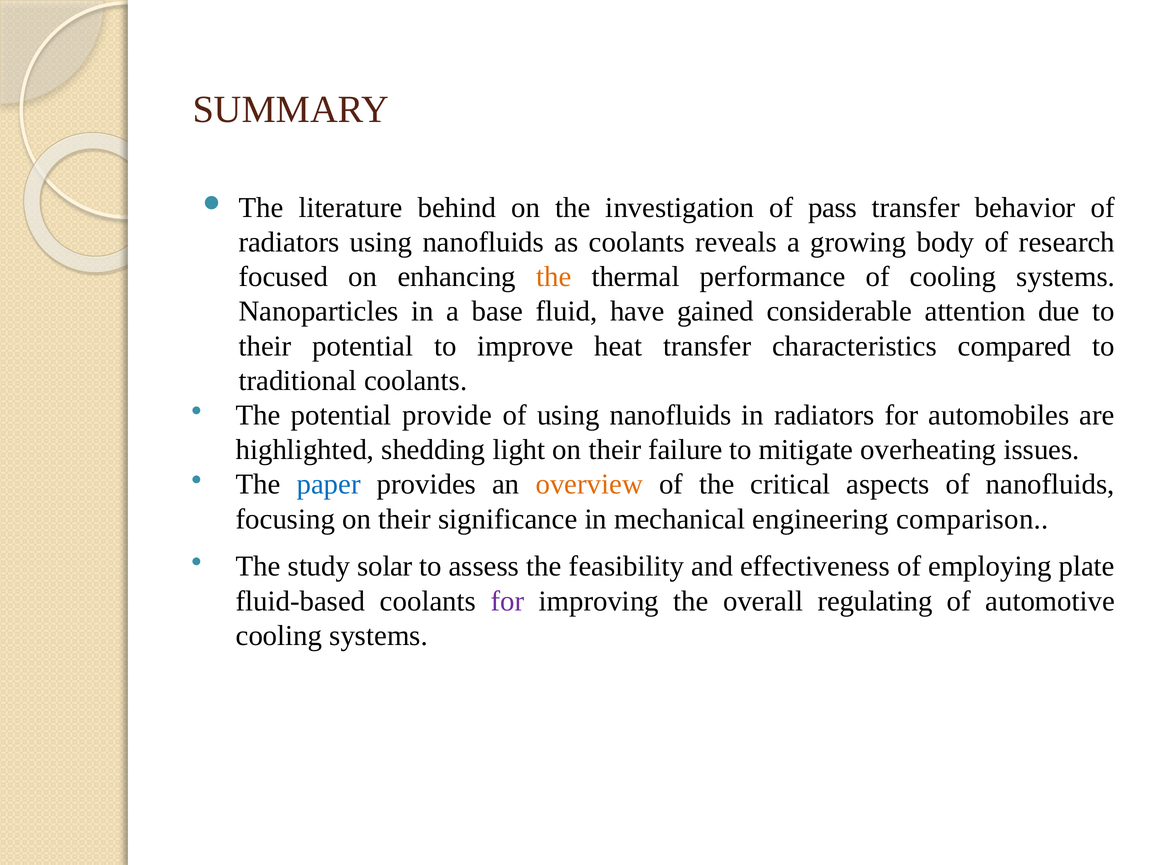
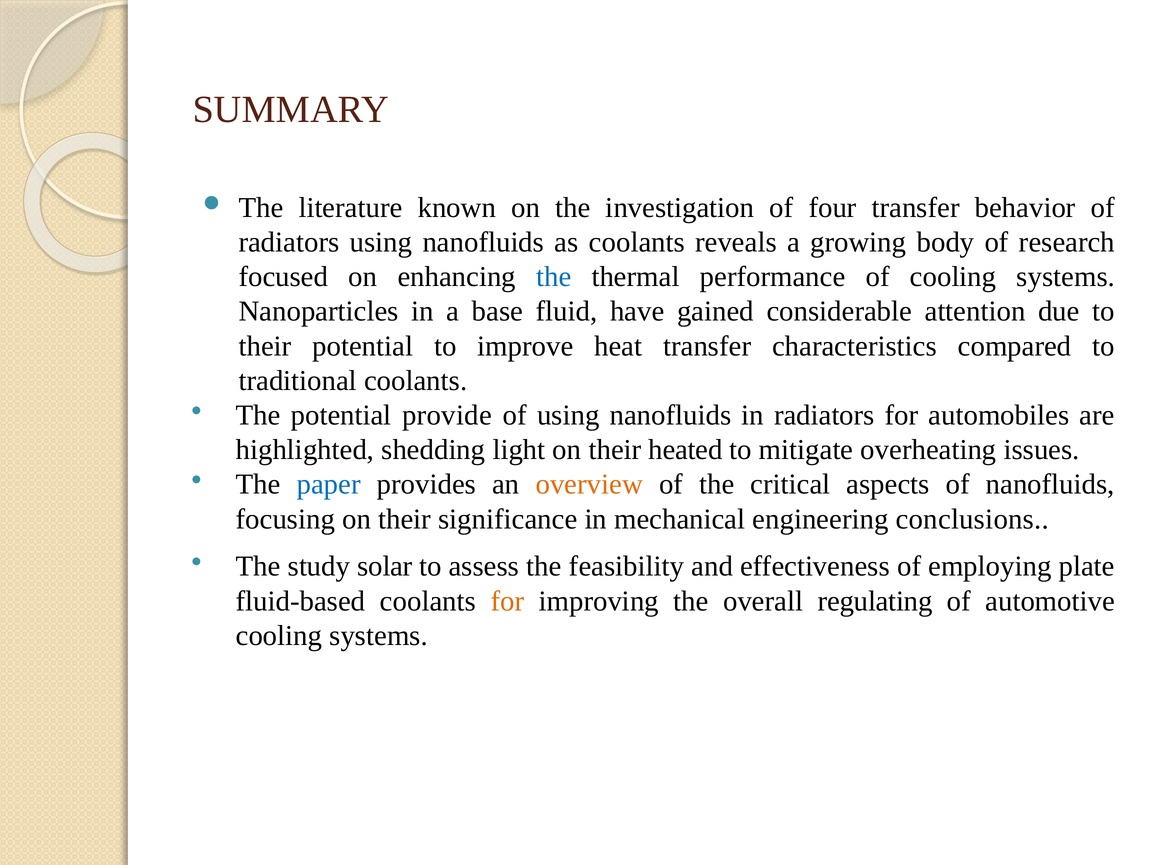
behind: behind -> known
pass: pass -> four
the at (554, 277) colour: orange -> blue
failure: failure -> heated
comparison: comparison -> conclusions
for at (507, 601) colour: purple -> orange
